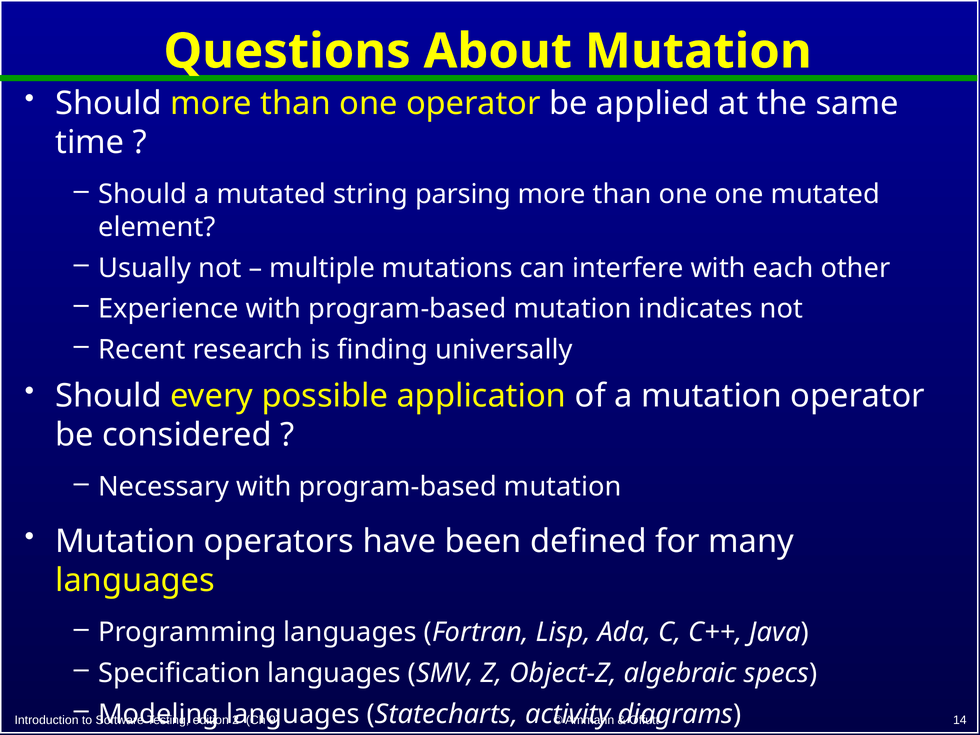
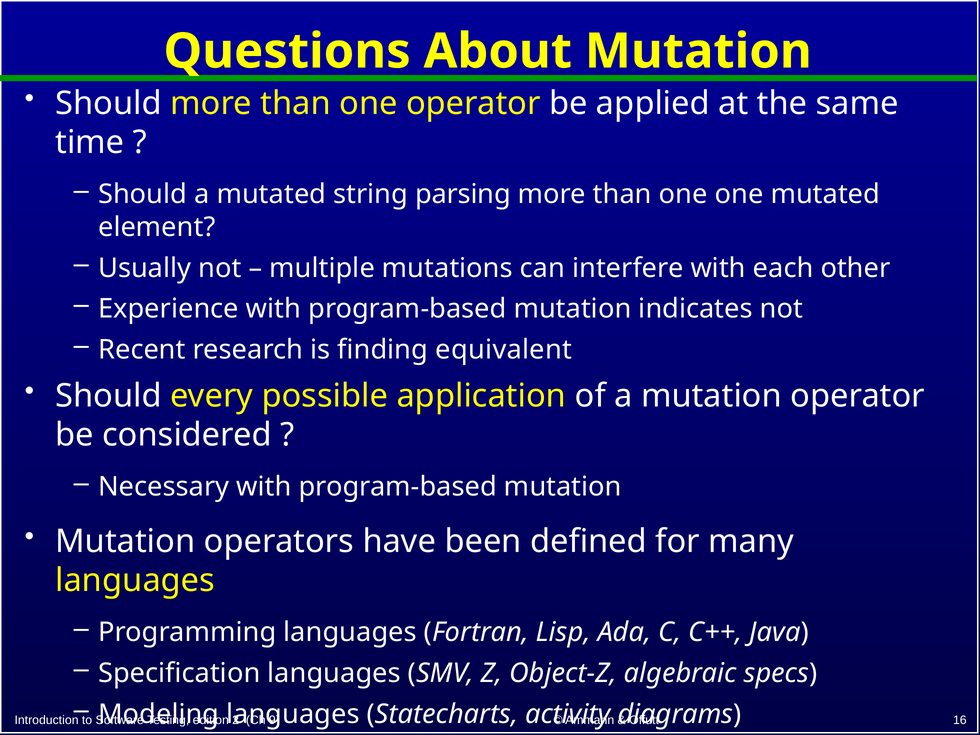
universally: universally -> equivalent
14: 14 -> 16
